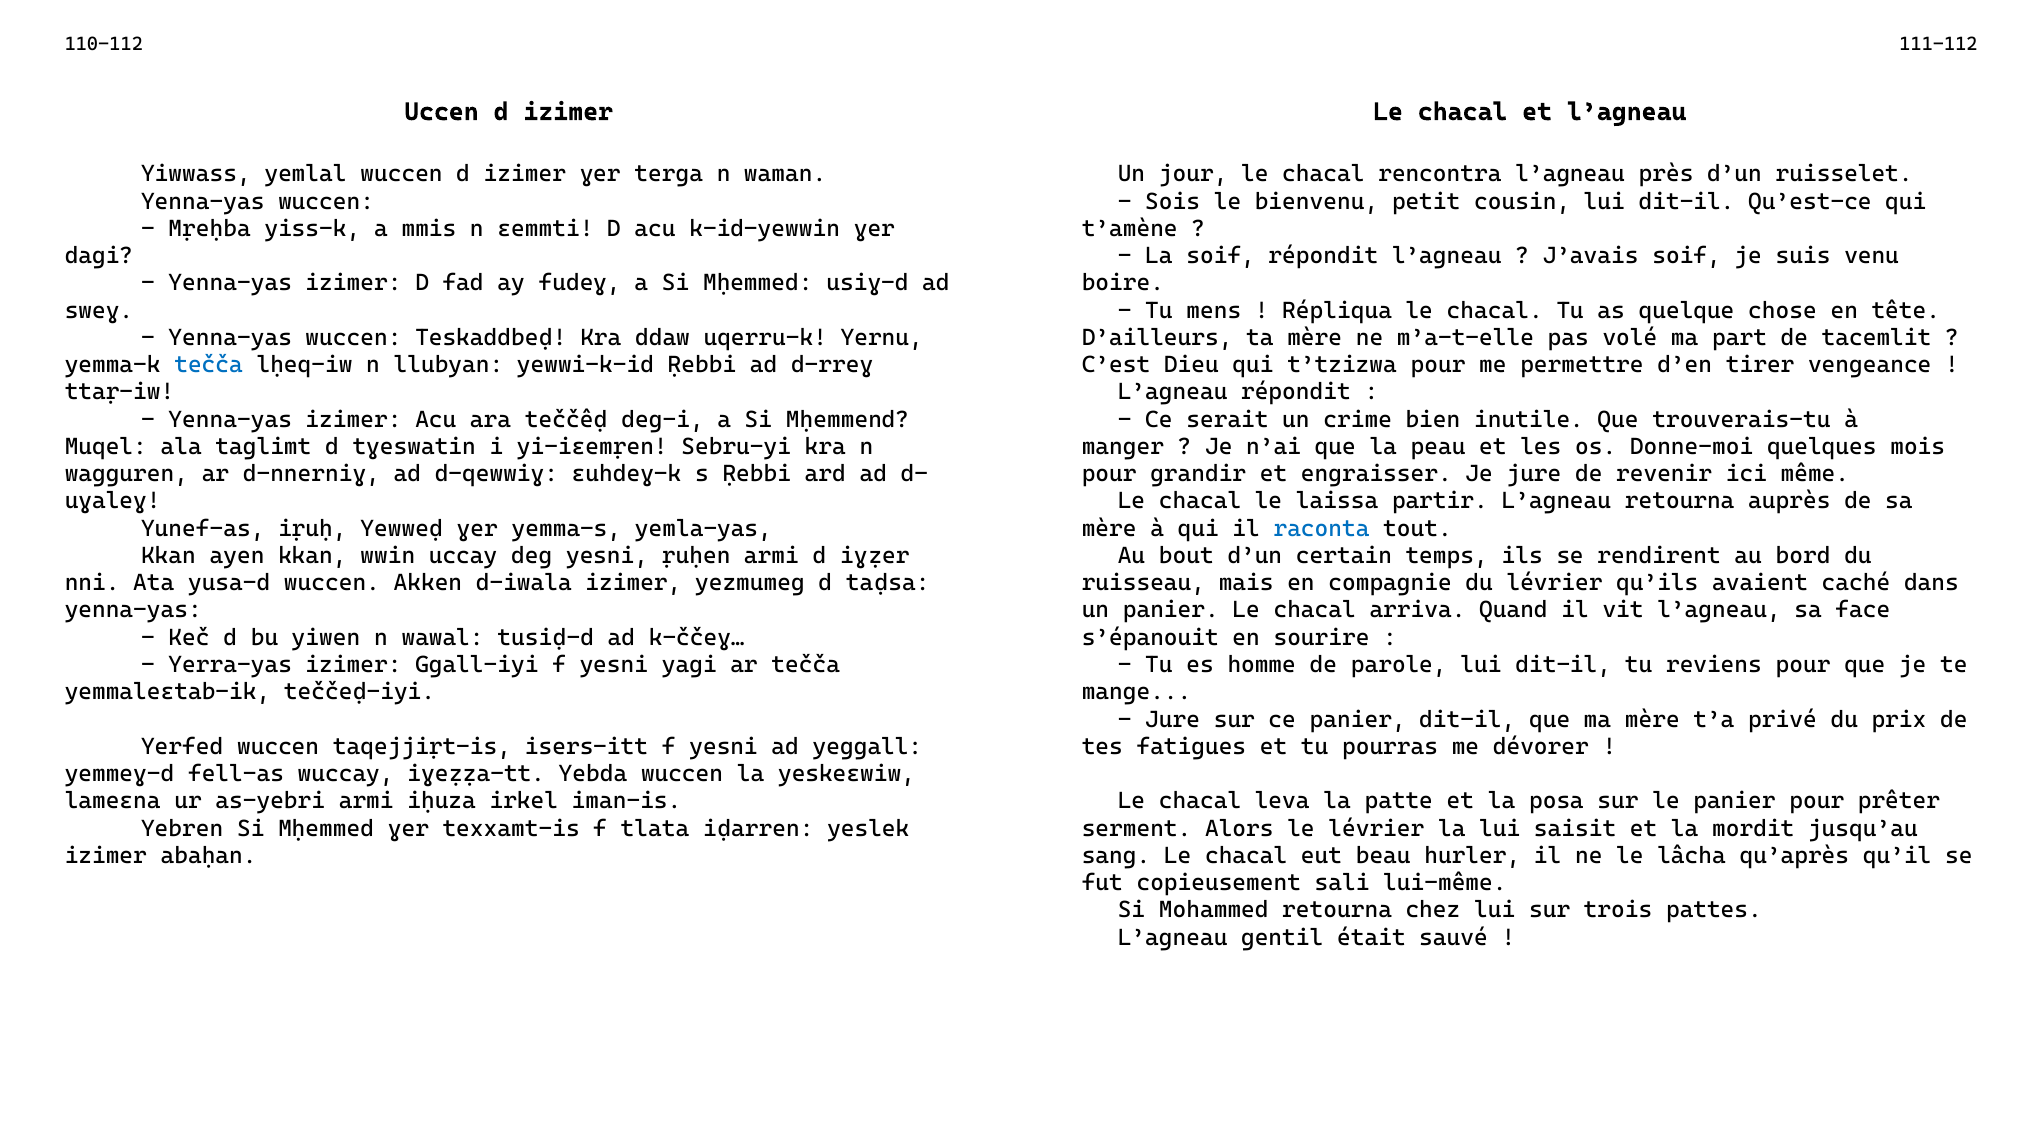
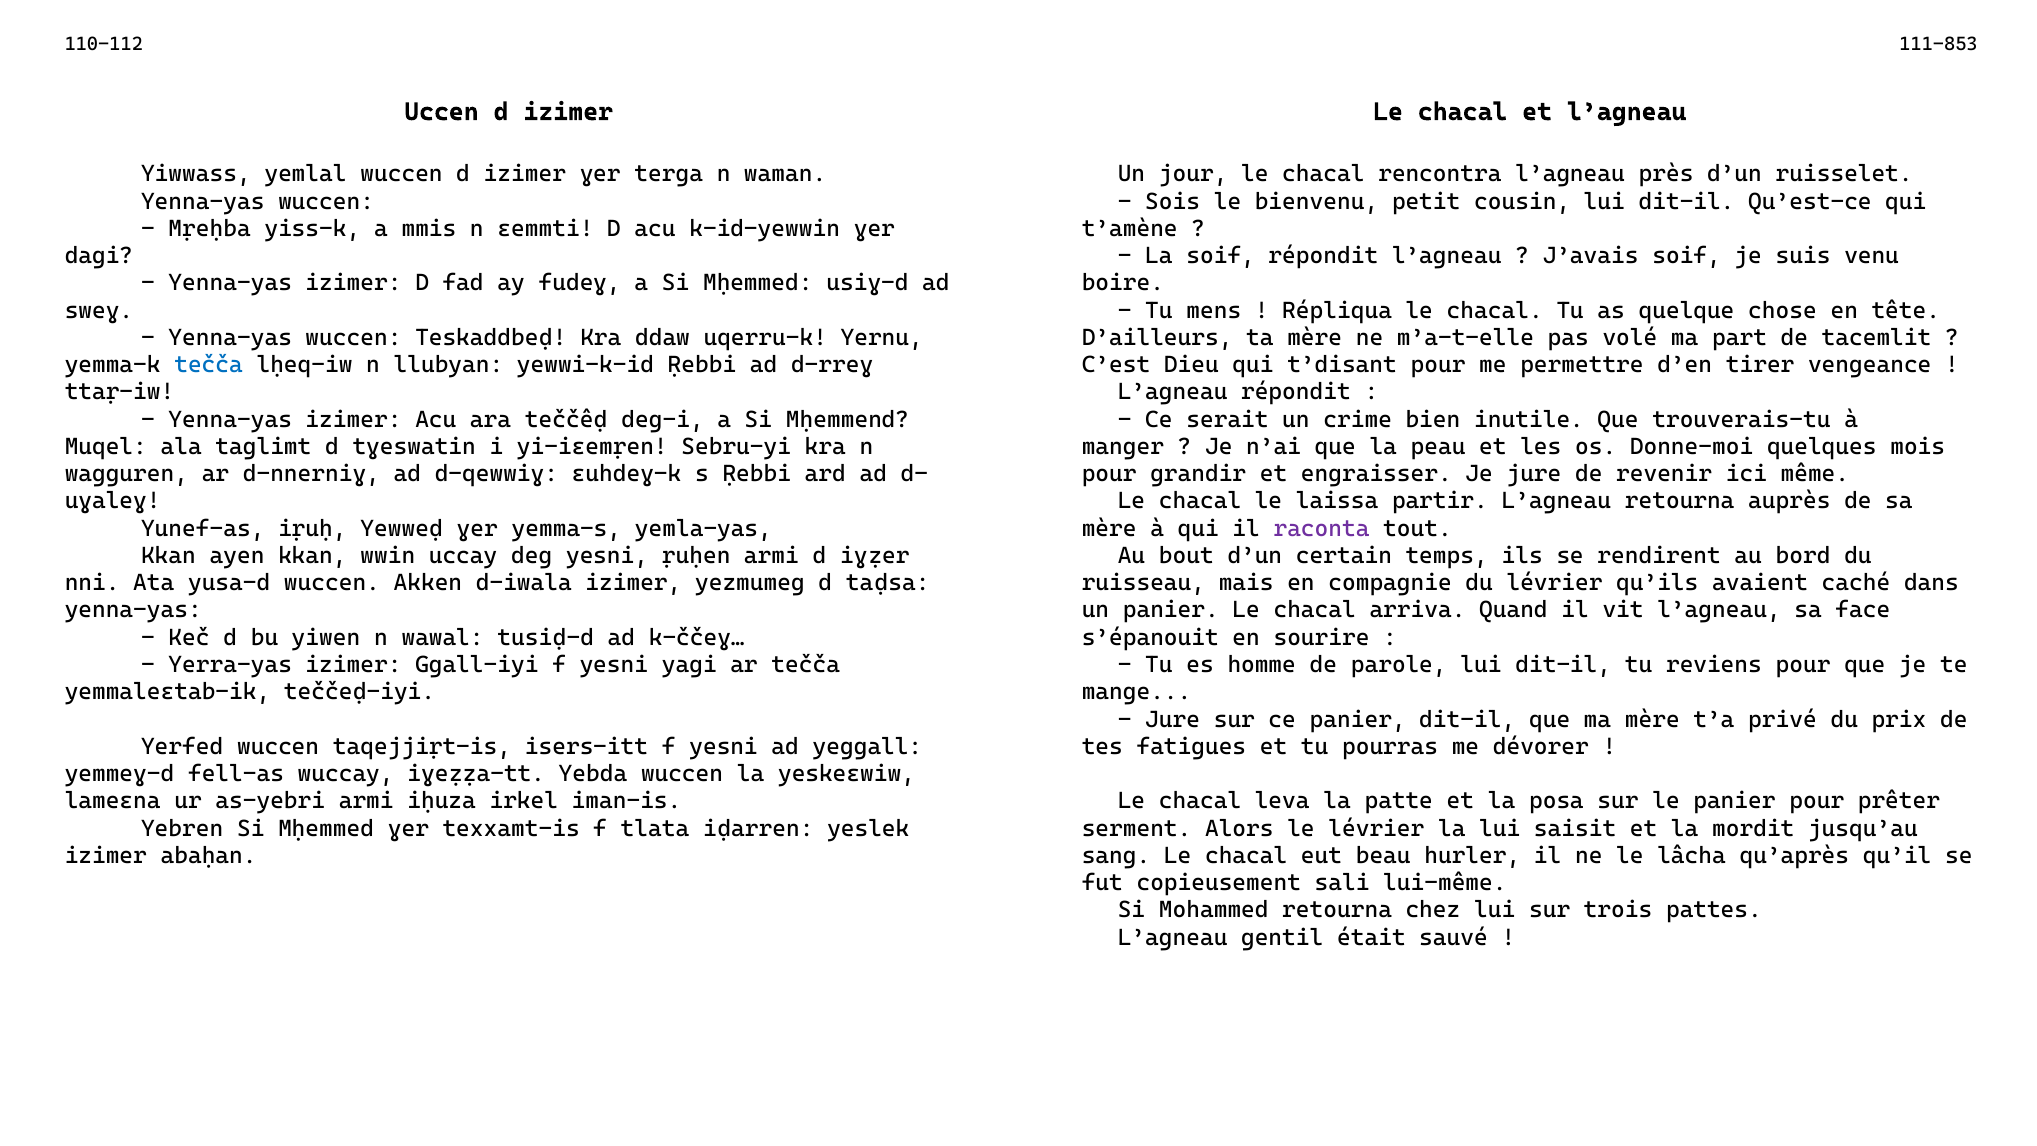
111-112: 111-112 -> 111-853
t’tzizwa: t’tzizwa -> t’disant
raconta colour: blue -> purple
